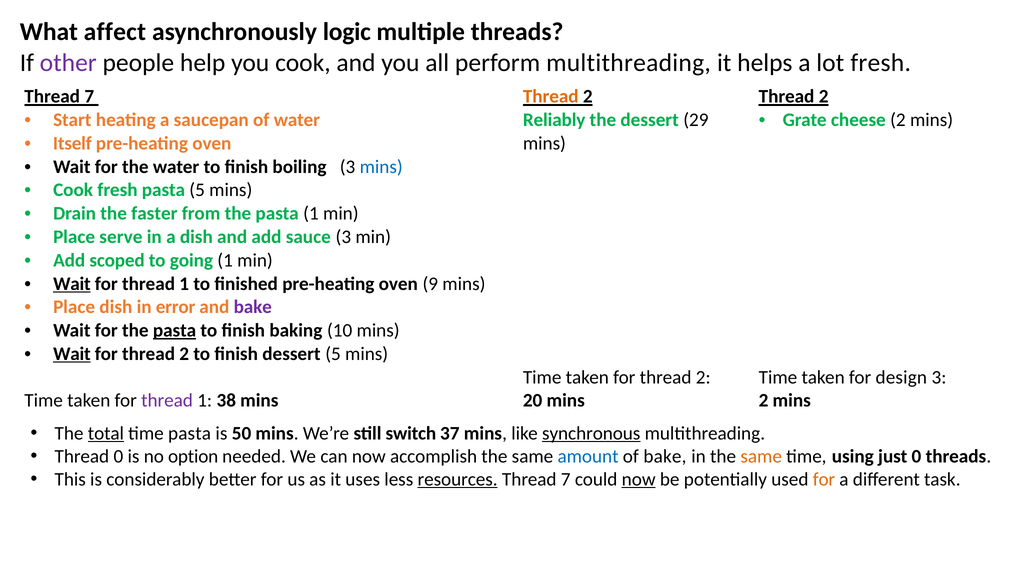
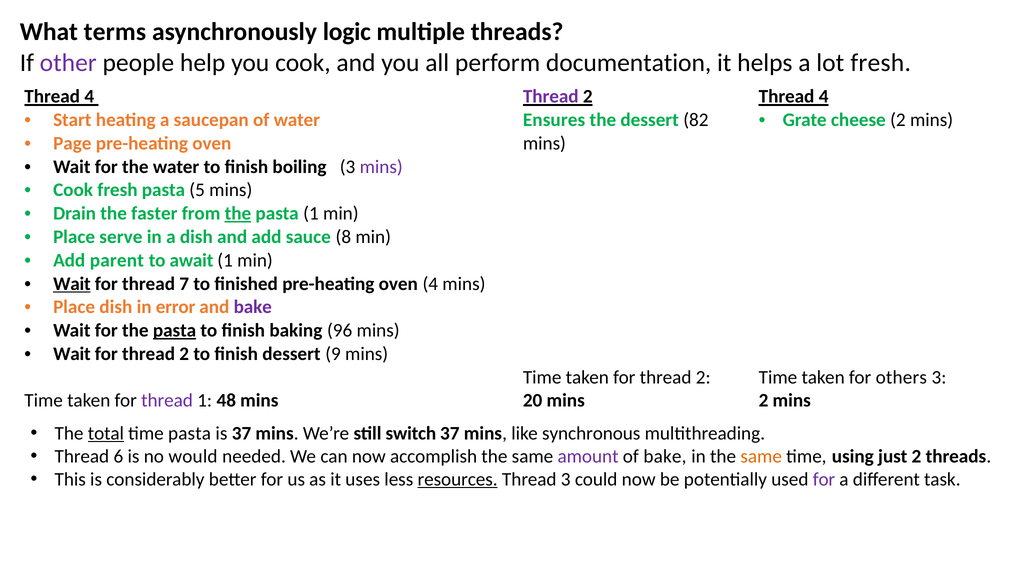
affect: affect -> terms
perform multithreading: multithreading -> documentation
7 at (89, 97): 7 -> 4
Thread at (551, 97) colour: orange -> purple
2 at (824, 97): 2 -> 4
Reliably: Reliably -> Ensures
29: 29 -> 82
Itself: Itself -> Page
mins at (381, 167) colour: blue -> purple
the at (238, 214) underline: none -> present
sauce 3: 3 -> 8
scoped: scoped -> parent
going: going -> await
1 at (184, 284): 1 -> 7
oven 9: 9 -> 4
10: 10 -> 96
Wait at (72, 354) underline: present -> none
dessert 5: 5 -> 9
design: design -> others
38: 38 -> 48
is 50: 50 -> 37
synchronous underline: present -> none
Thread 0: 0 -> 6
option: option -> would
amount colour: blue -> purple
just 0: 0 -> 2
7 at (566, 480): 7 -> 3
now at (639, 480) underline: present -> none
for at (824, 480) colour: orange -> purple
